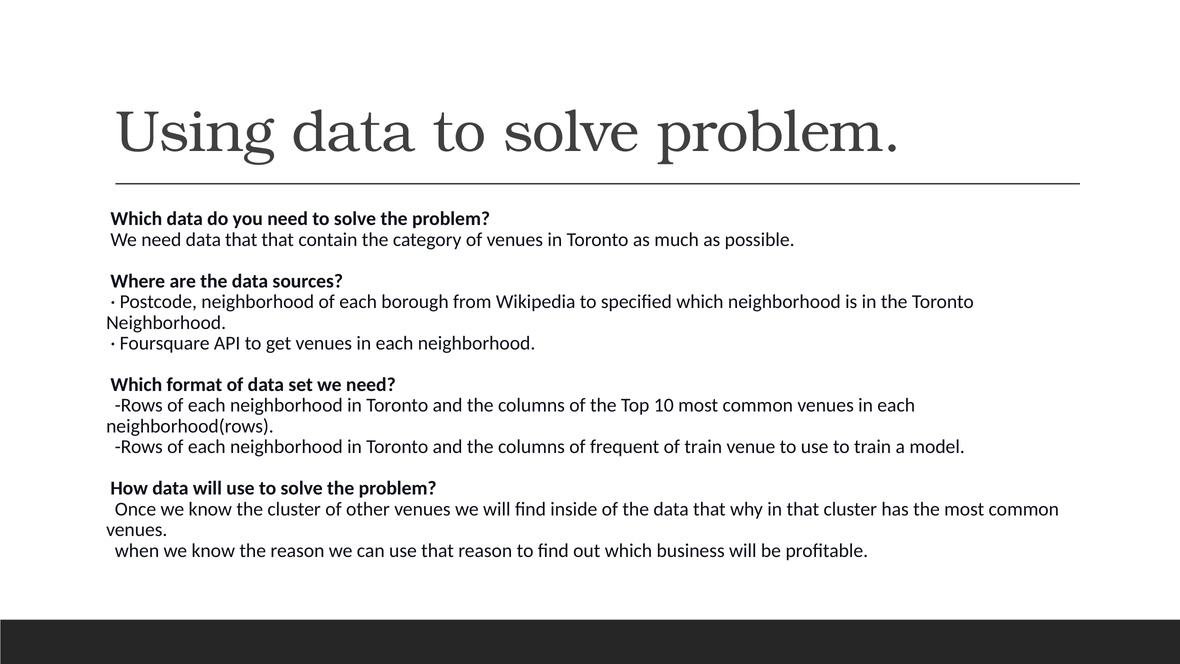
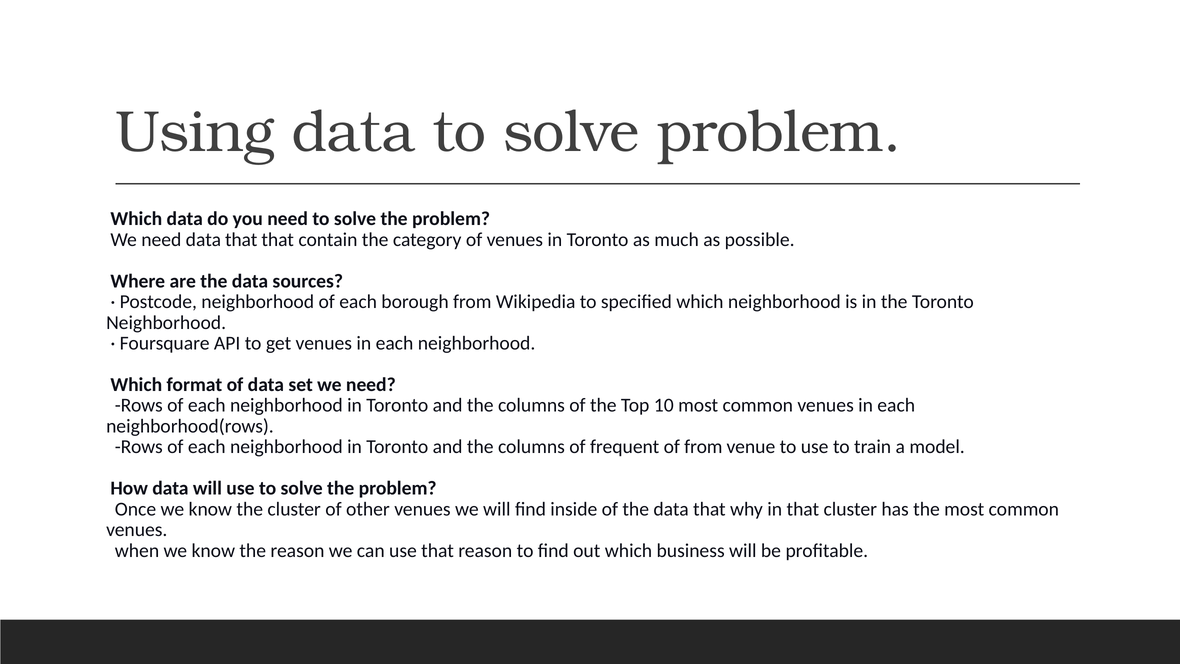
of train: train -> from
